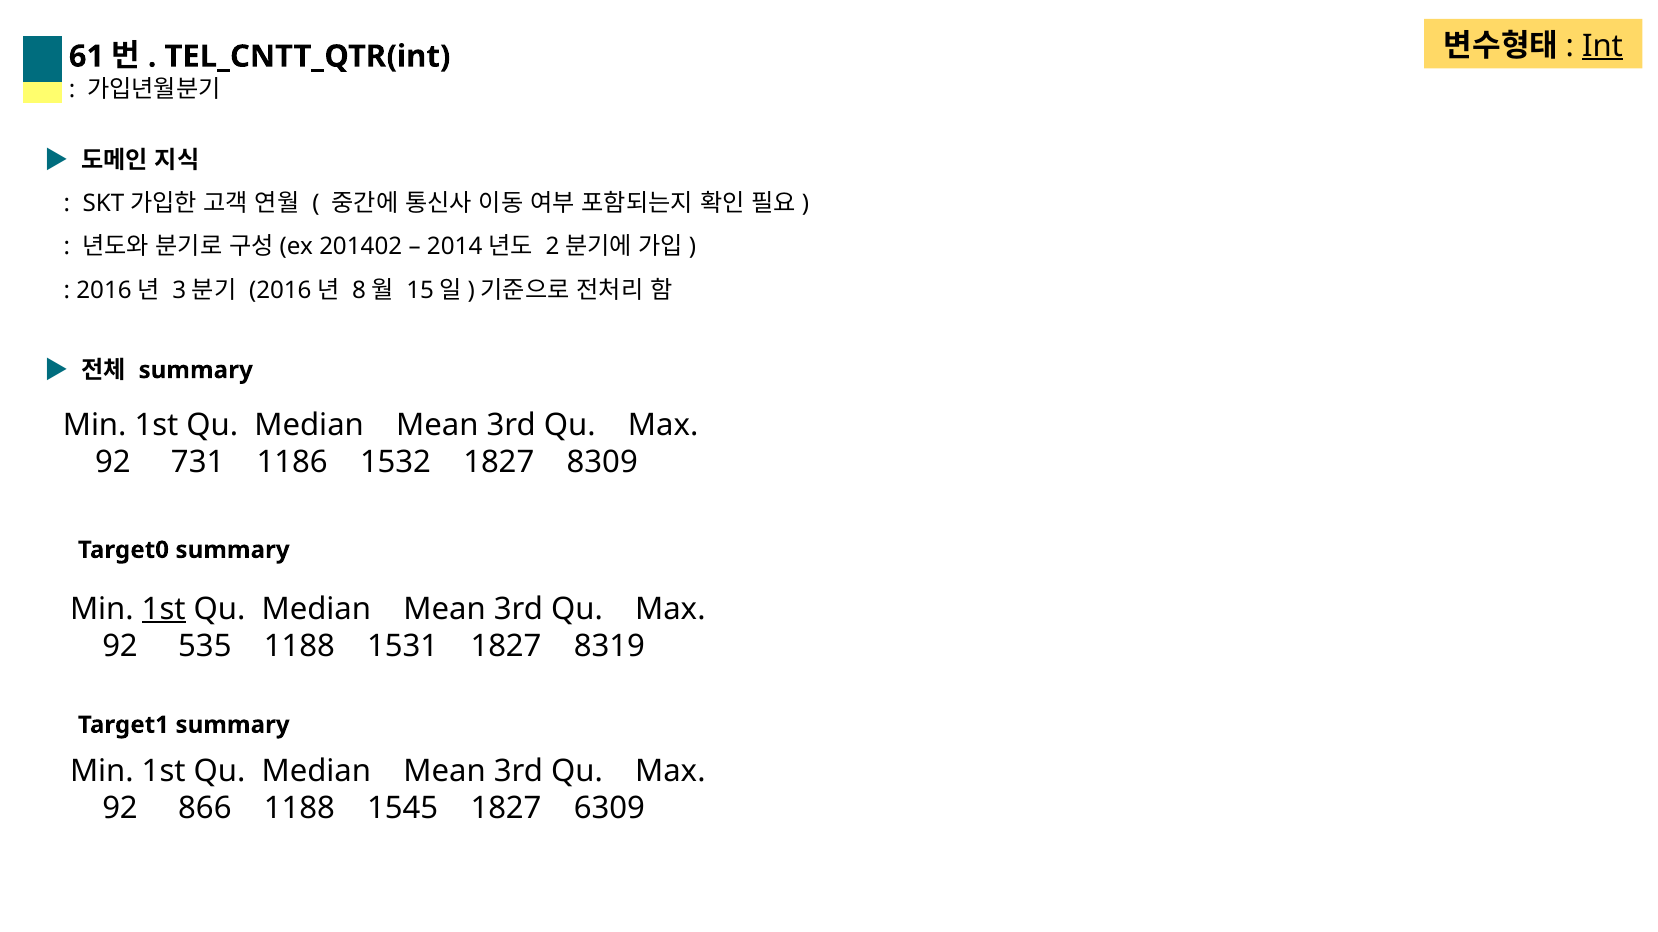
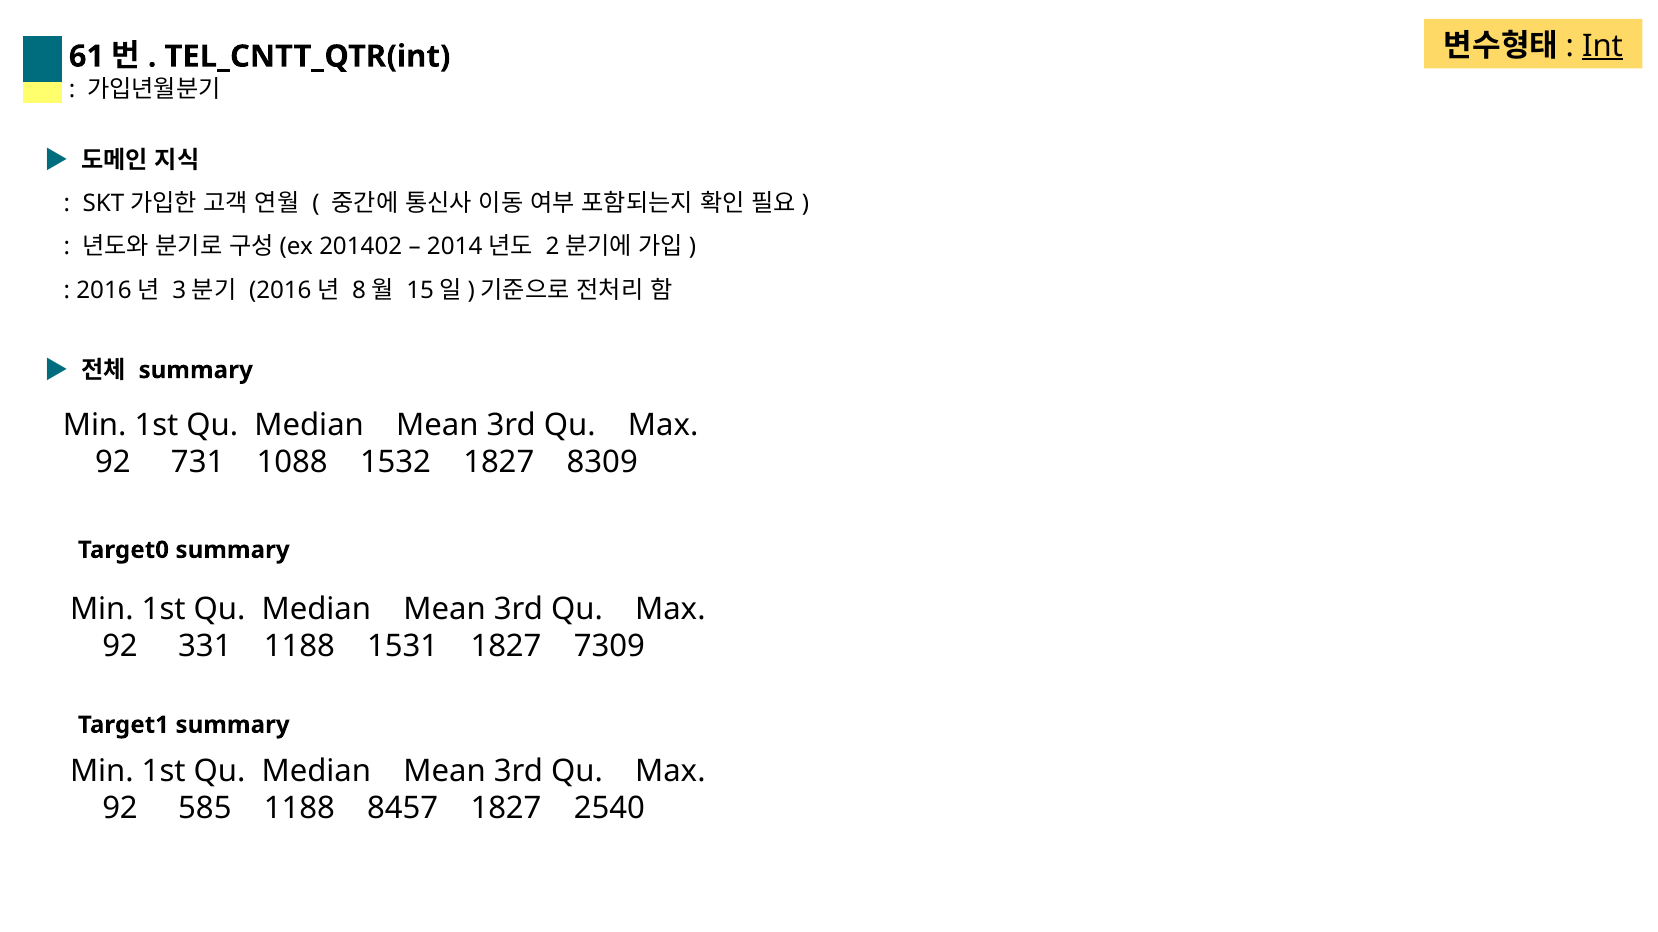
1186: 1186 -> 1088
1st at (164, 609) underline: present -> none
535: 535 -> 331
8319: 8319 -> 7309
866: 866 -> 585
1545: 1545 -> 8457
6309: 6309 -> 2540
